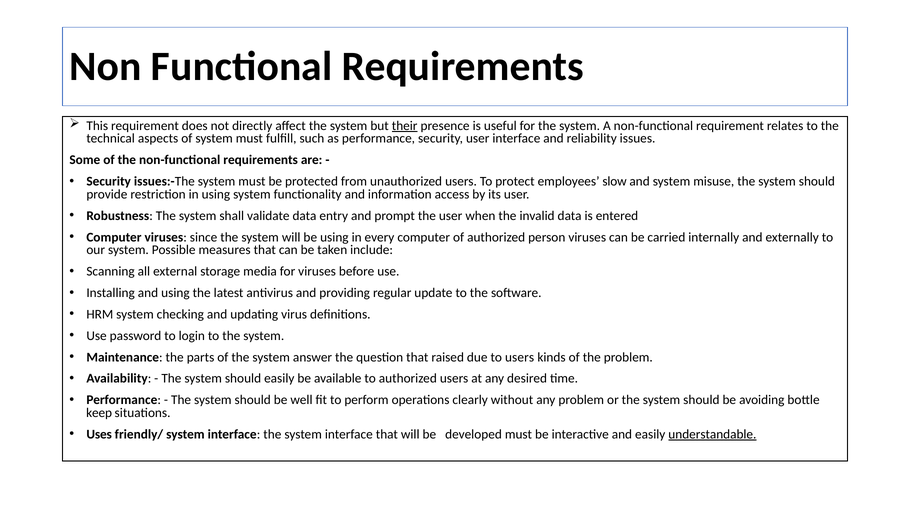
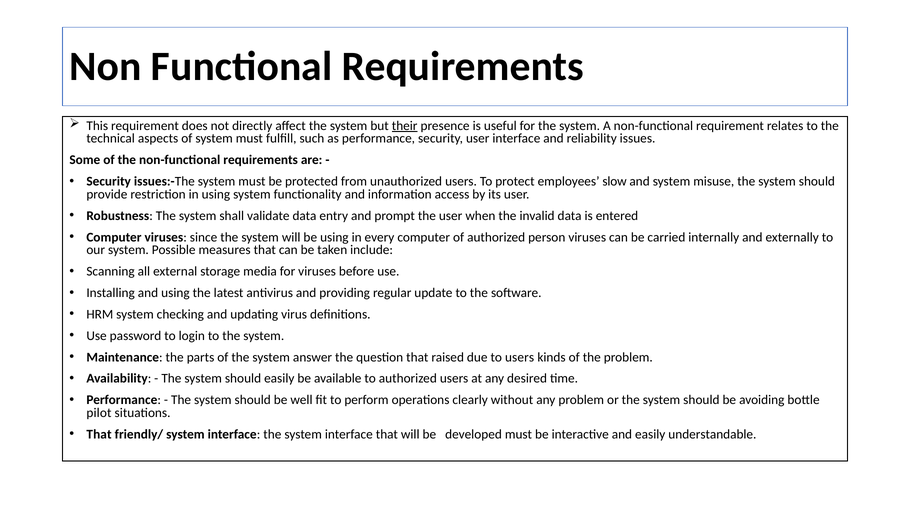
keep: keep -> pilot
Uses at (99, 434): Uses -> That
understandable underline: present -> none
